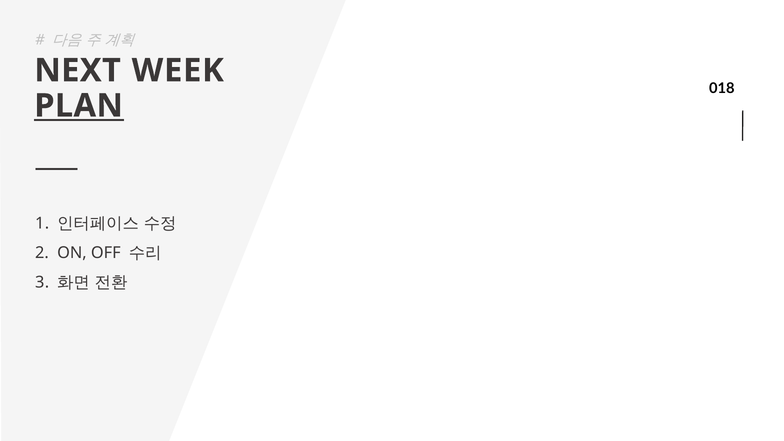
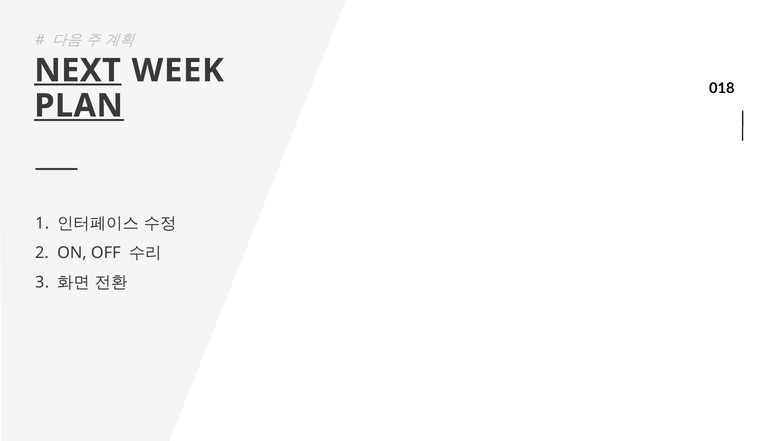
NEXT underline: none -> present
